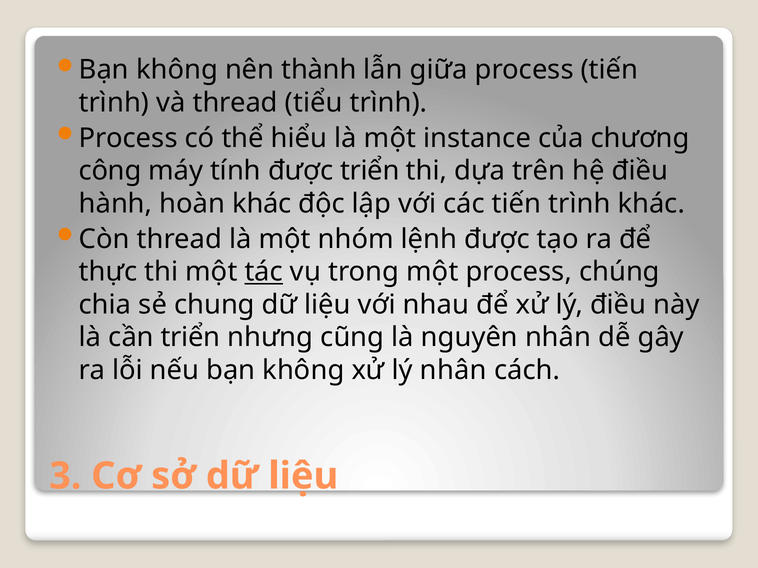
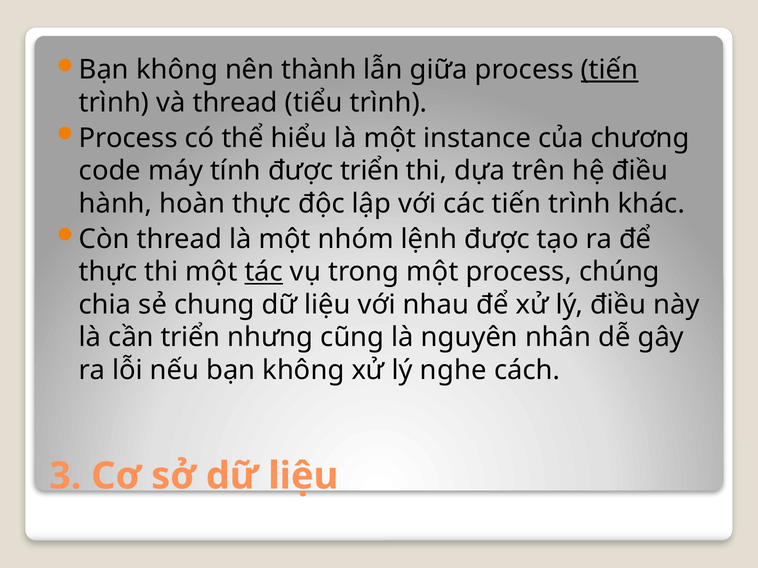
tiến at (610, 70) underline: none -> present
công: công -> code
hoàn khác: khác -> thực
lý nhân: nhân -> nghe
